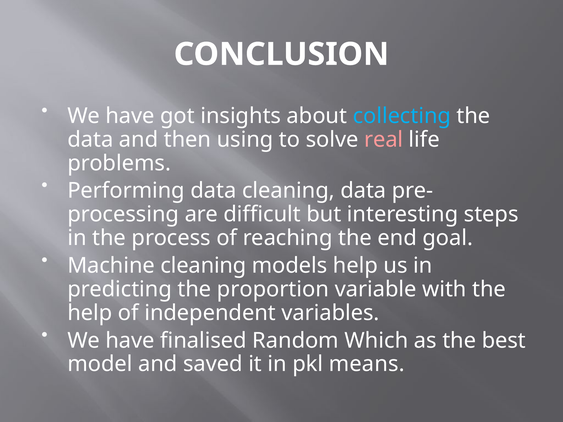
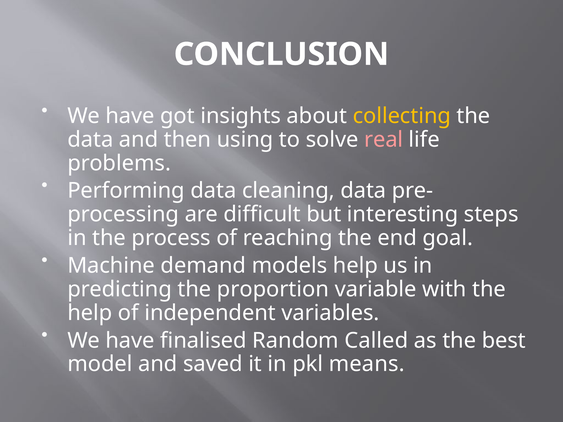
collecting colour: light blue -> yellow
Machine cleaning: cleaning -> demand
Which: Which -> Called
